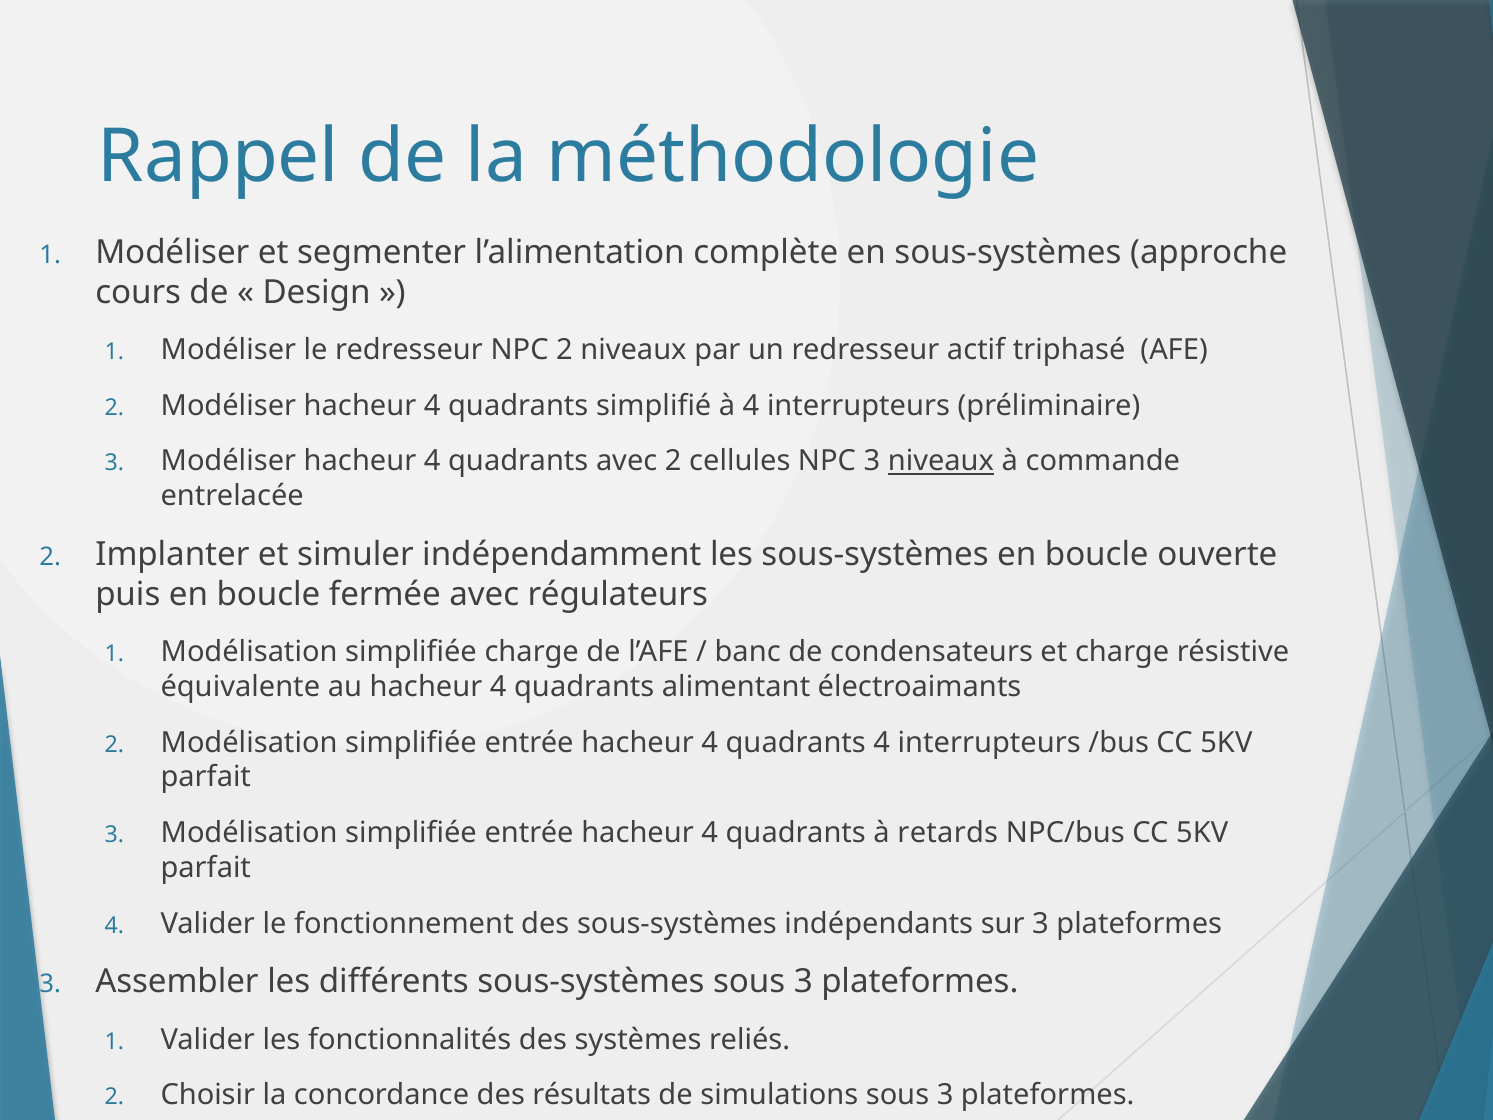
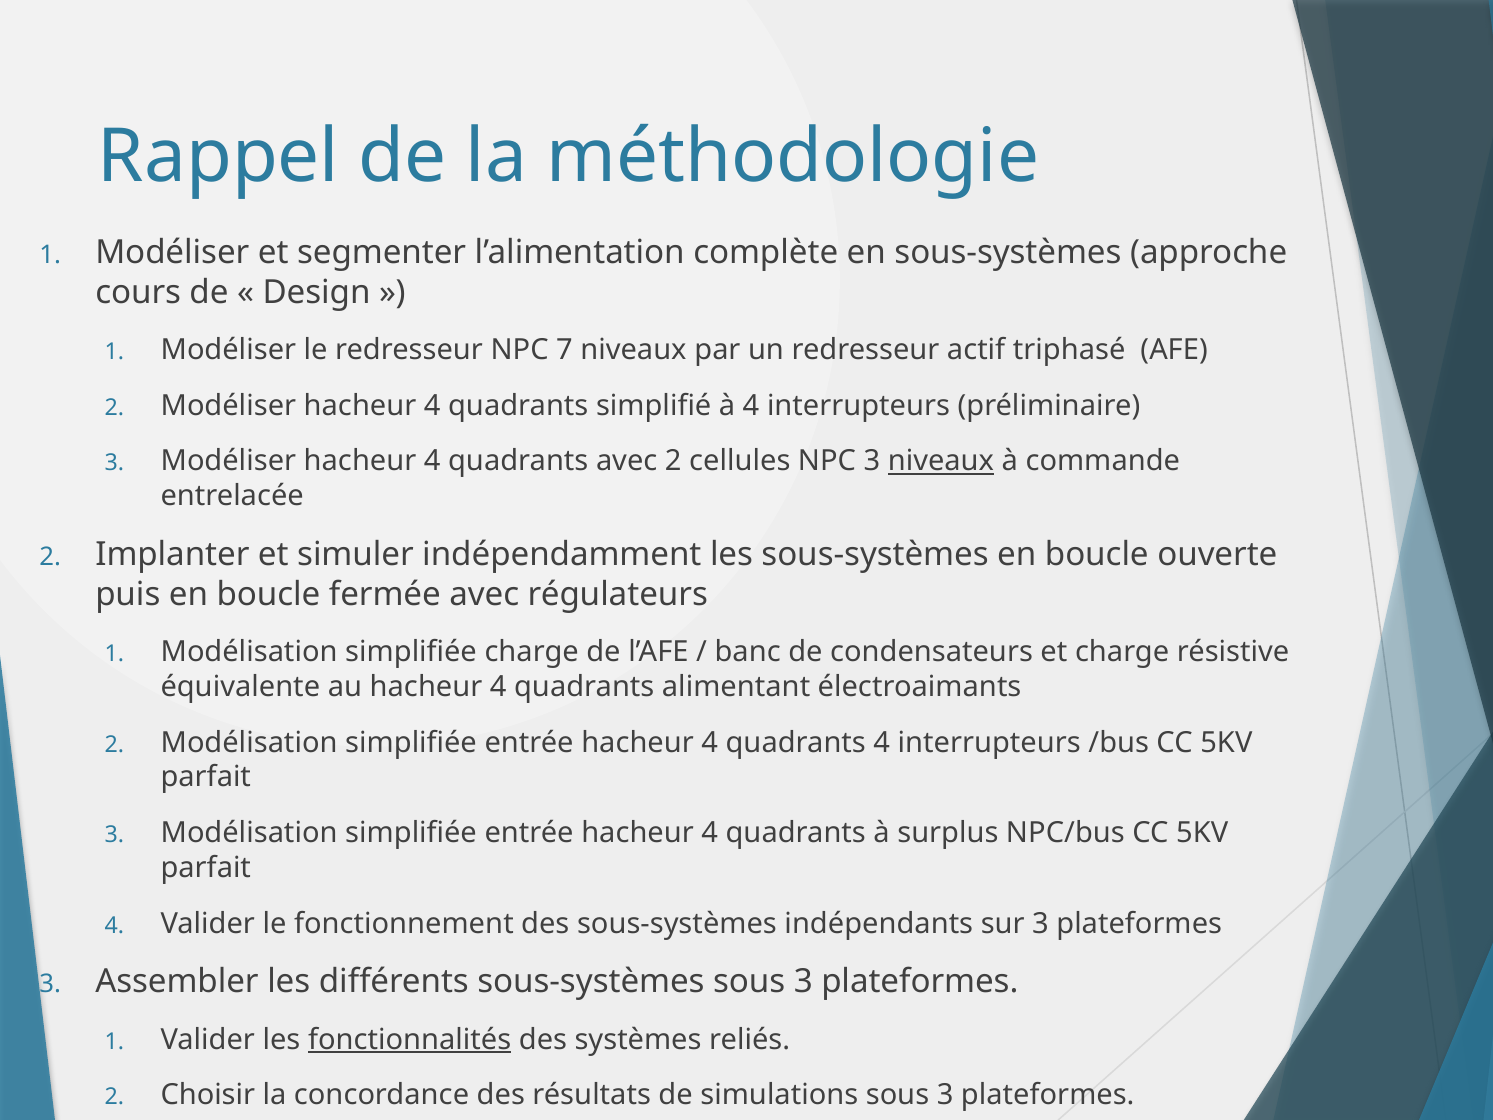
NPC 2: 2 -> 7
retards: retards -> surplus
fonctionnalités underline: none -> present
